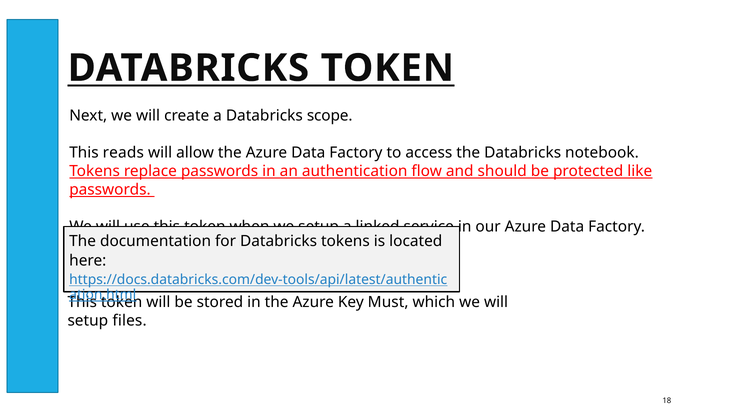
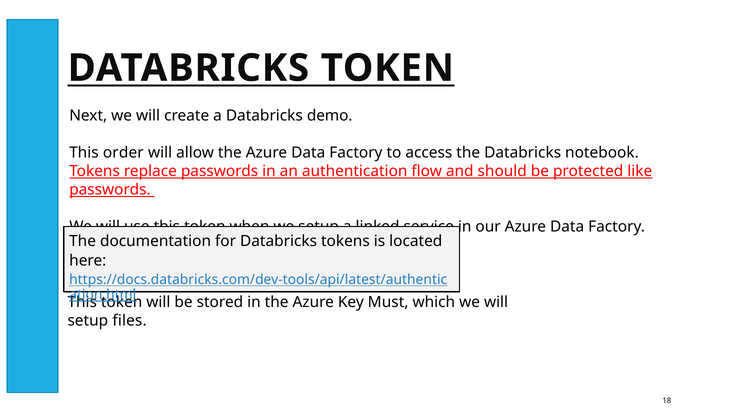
scope: scope -> demo
reads: reads -> order
